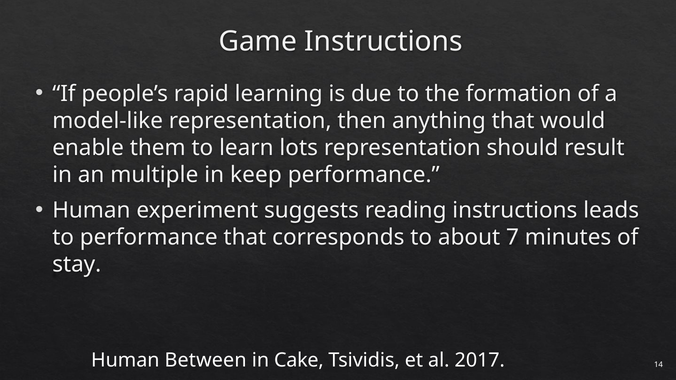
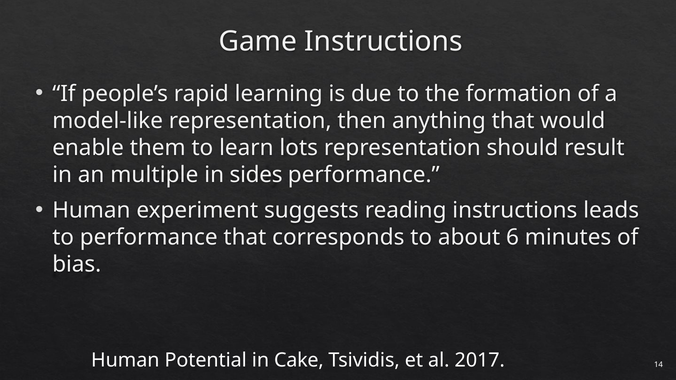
keep: keep -> sides
7: 7 -> 6
stay: stay -> bias
Between: Between -> Potential
